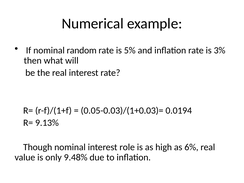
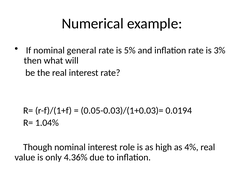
random: random -> general
9.13%: 9.13% -> 1.04%
6%: 6% -> 4%
9.48%: 9.48% -> 4.36%
